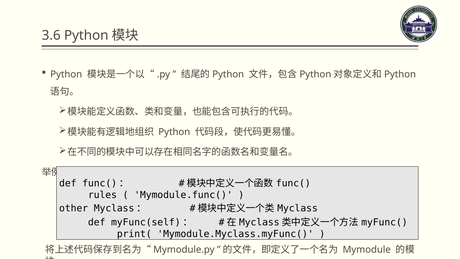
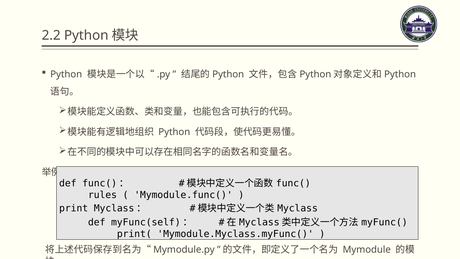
3.6: 3.6 -> 2.2
other: other -> print
